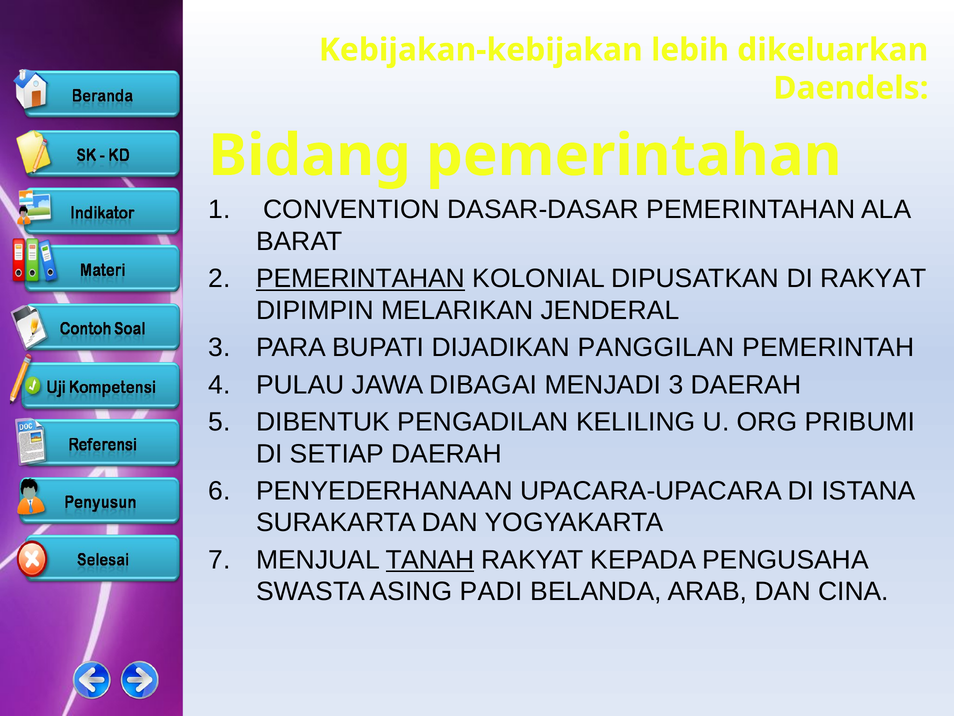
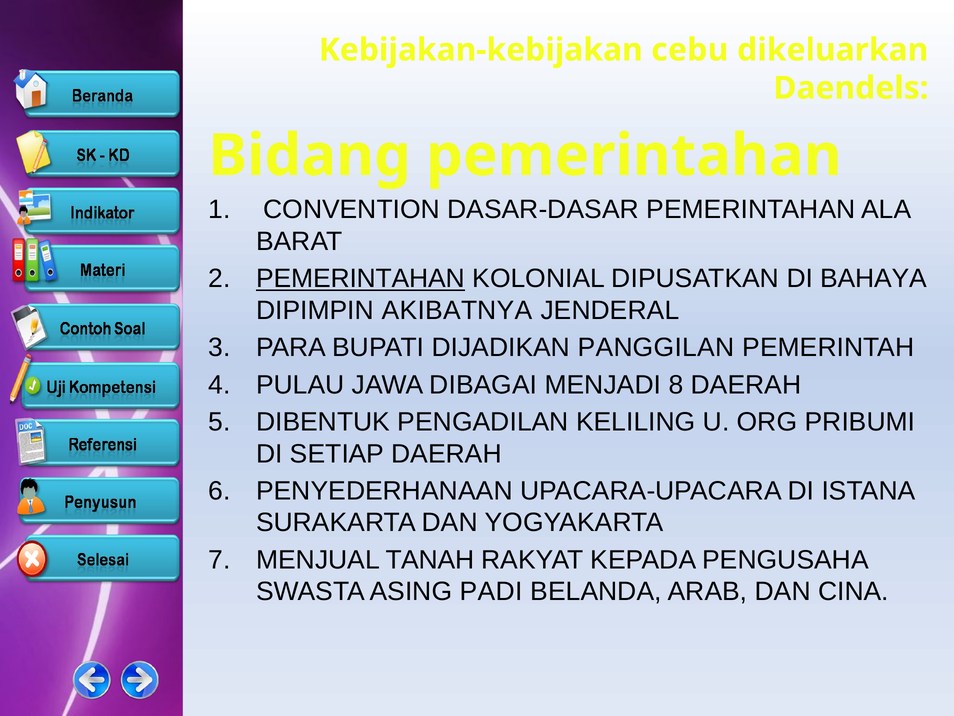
lebih: lebih -> cebu
DI RAKYAT: RAKYAT -> BAHAYA
MELARIKAN: MELARIKAN -> AKIBATNYA
MENJADI 3: 3 -> 8
TANAH underline: present -> none
